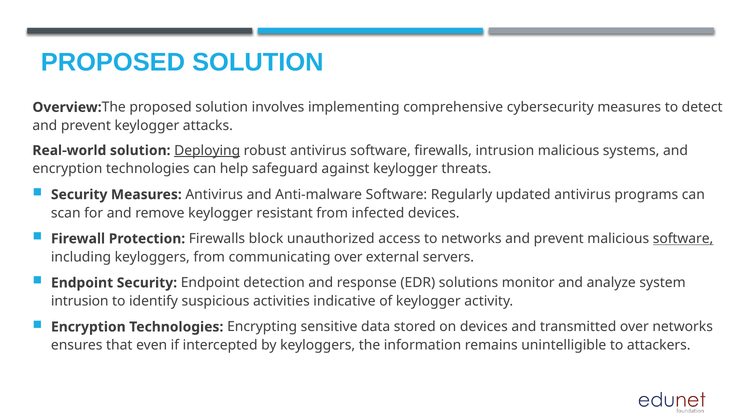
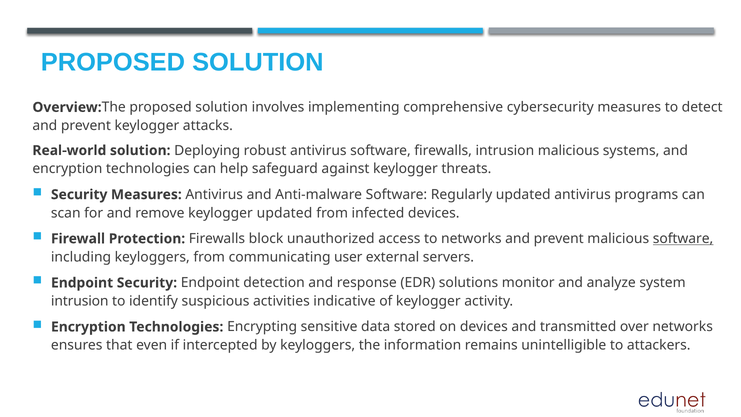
Deploying underline: present -> none
keylogger resistant: resistant -> updated
communicating over: over -> user
